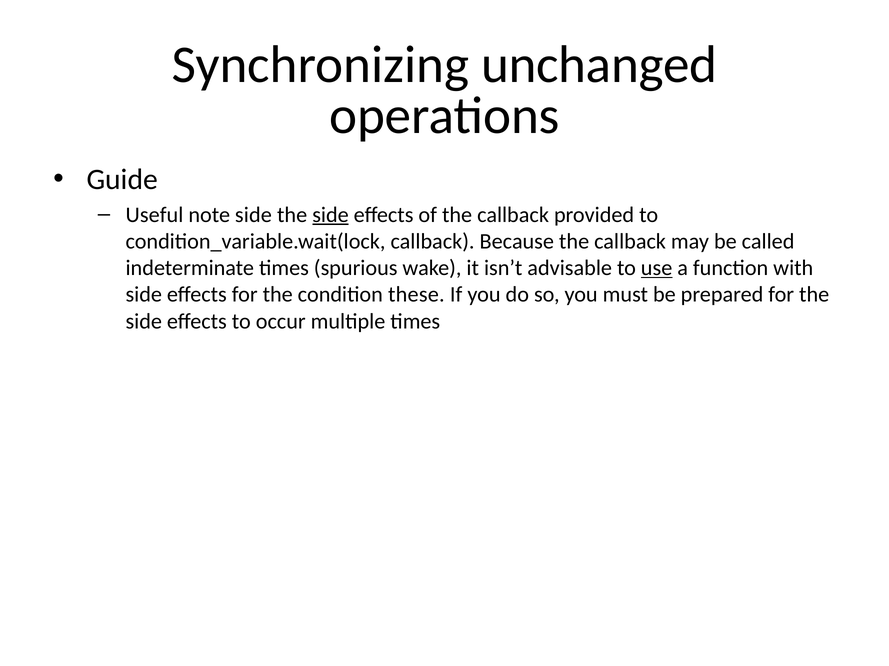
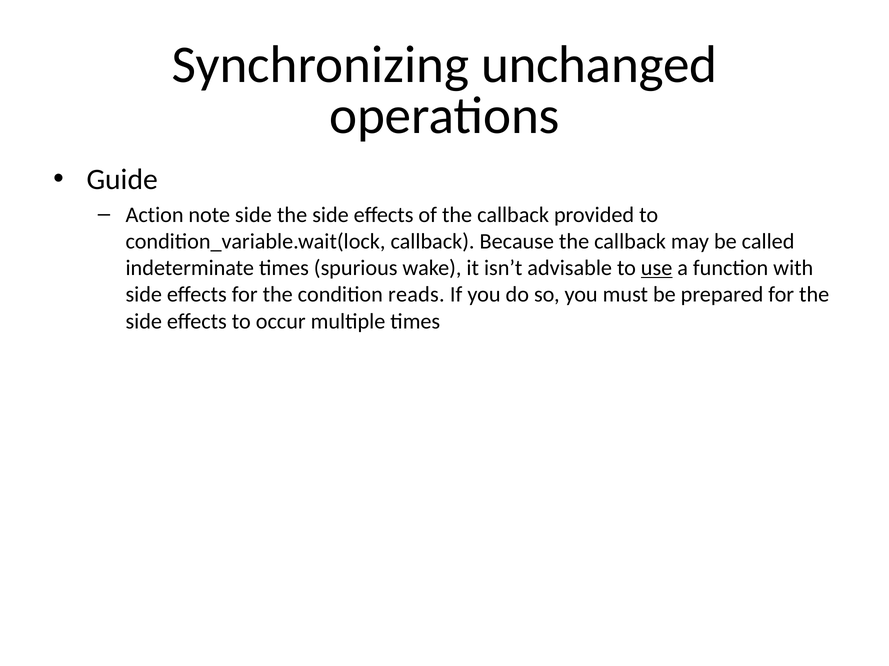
Useful: Useful -> Action
side at (330, 215) underline: present -> none
these: these -> reads
